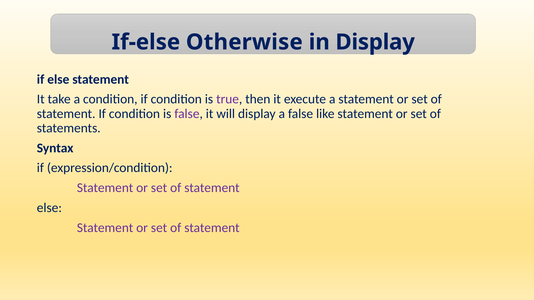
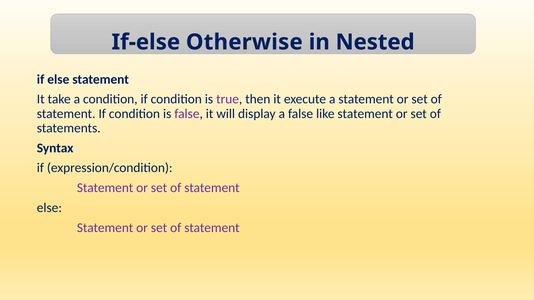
in Display: Display -> Nested
